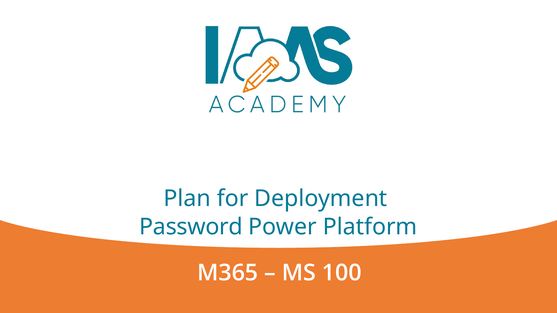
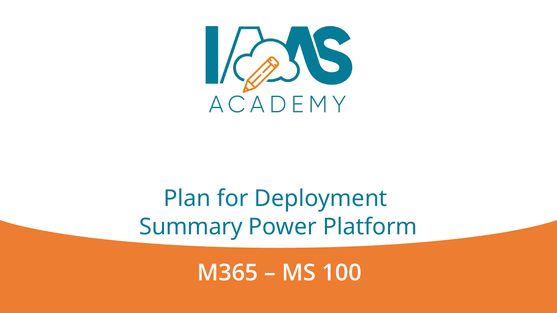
Password: Password -> Summary
